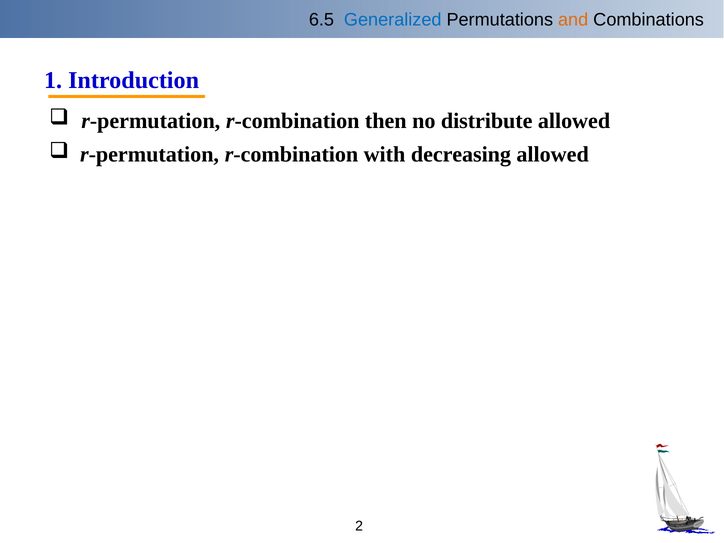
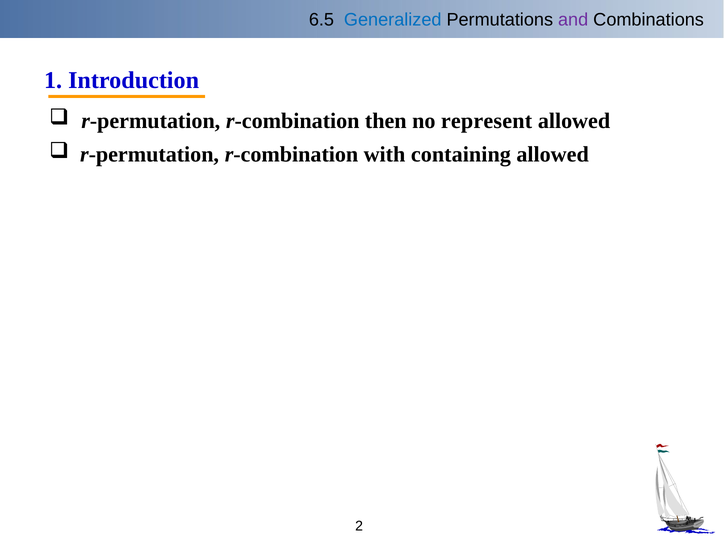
and colour: orange -> purple
distribute: distribute -> represent
decreasing: decreasing -> containing
